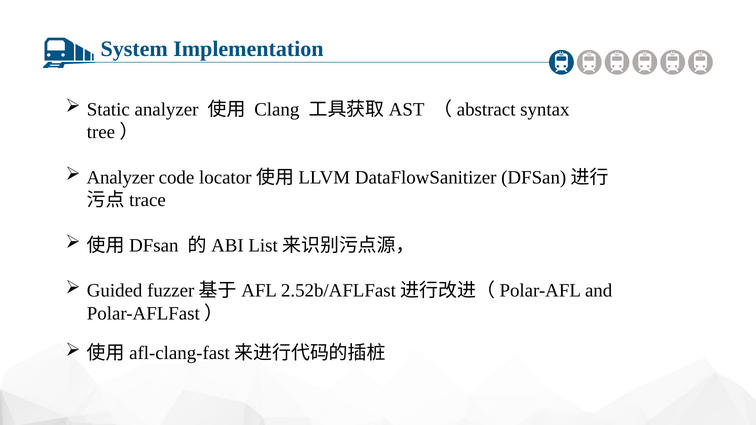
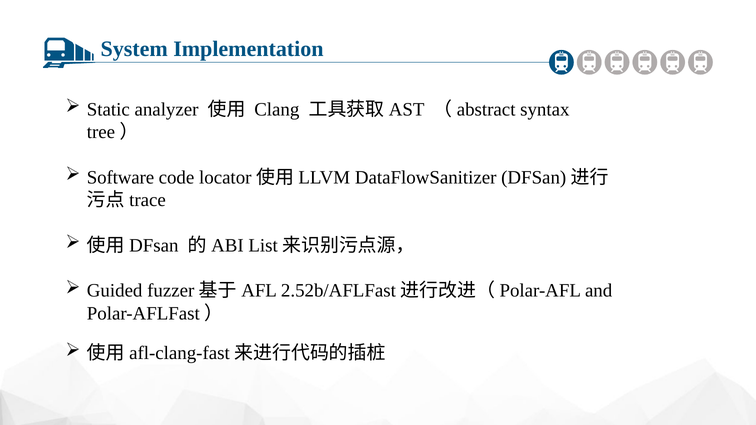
Analyzer at (121, 177): Analyzer -> Software
